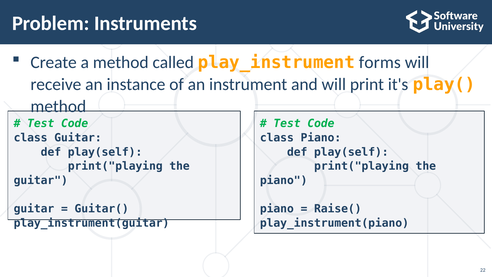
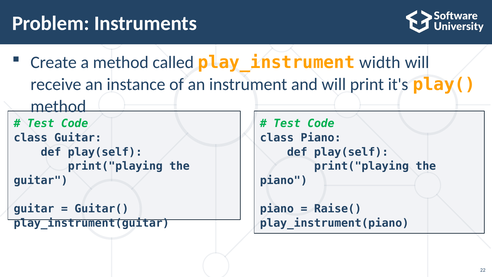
forms: forms -> width
